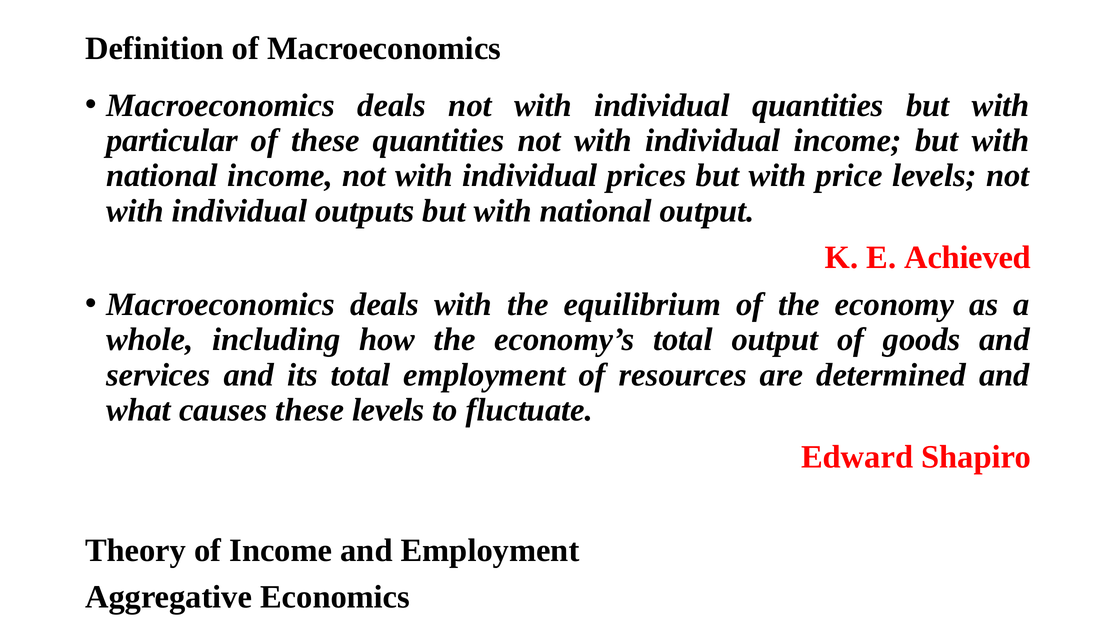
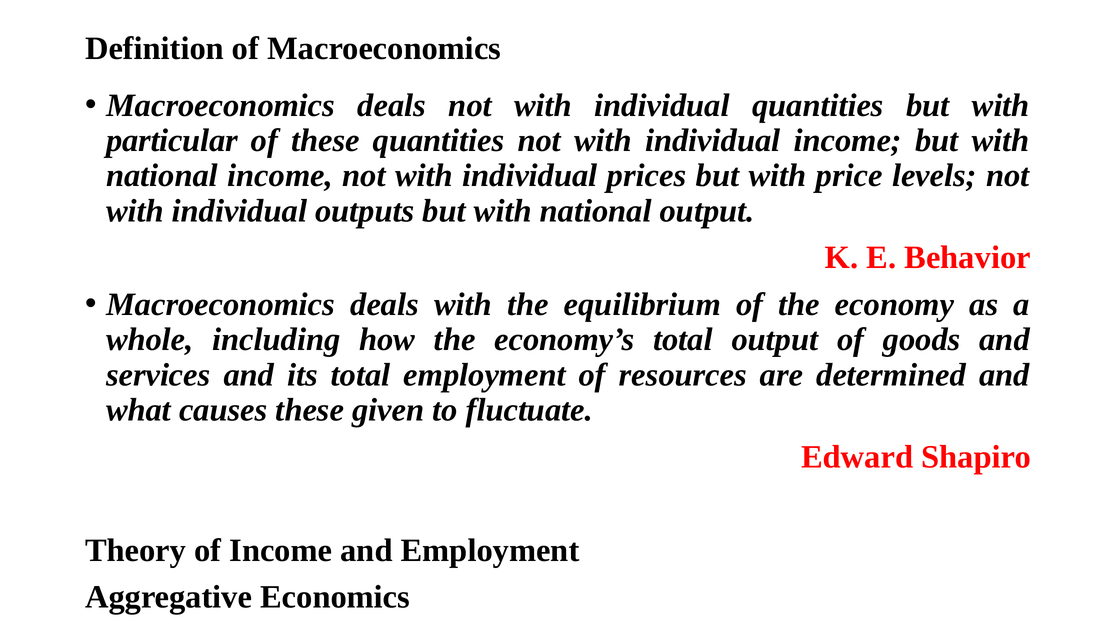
Achieved: Achieved -> Behavior
these levels: levels -> given
